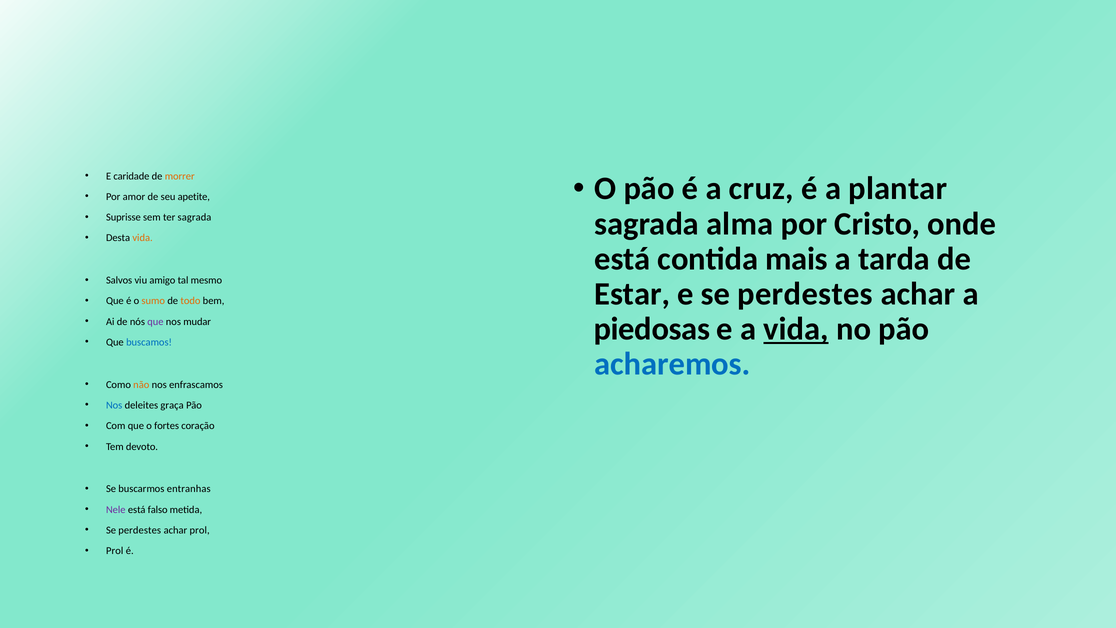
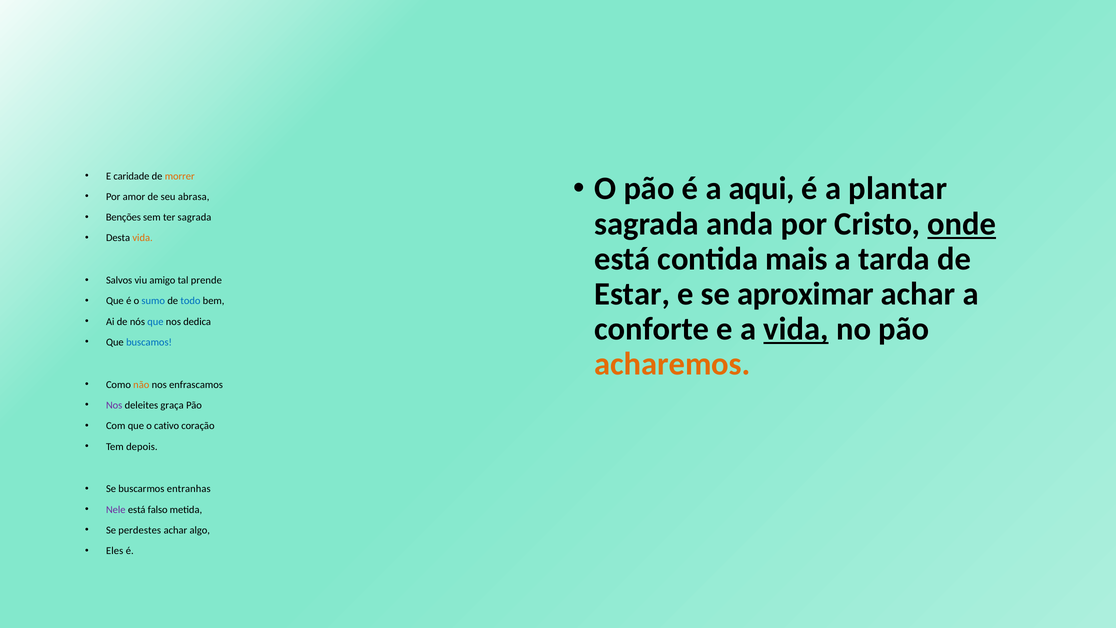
cruz: cruz -> aqui
apetite: apetite -> abrasa
alma: alma -> anda
onde underline: none -> present
Suprisse: Suprisse -> Benções
mesmo: mesmo -> prende
e se perdestes: perdestes -> aproximar
sumo colour: orange -> blue
todo colour: orange -> blue
piedosas: piedosas -> conforte
que at (155, 322) colour: purple -> blue
mudar: mudar -> dedica
acharemos colour: blue -> orange
Nos at (114, 405) colour: blue -> purple
fortes: fortes -> cativo
devoto: devoto -> depois
achar prol: prol -> algo
Prol at (115, 551): Prol -> Eles
